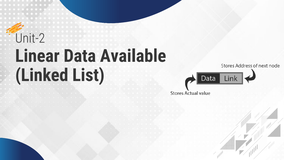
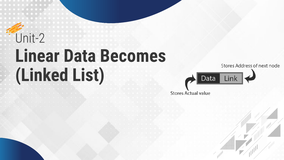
Available: Available -> Becomes
